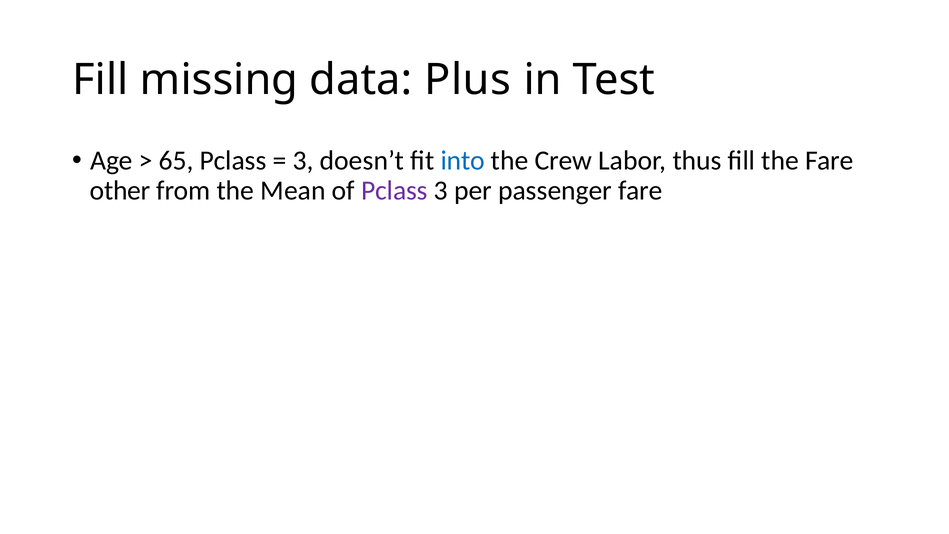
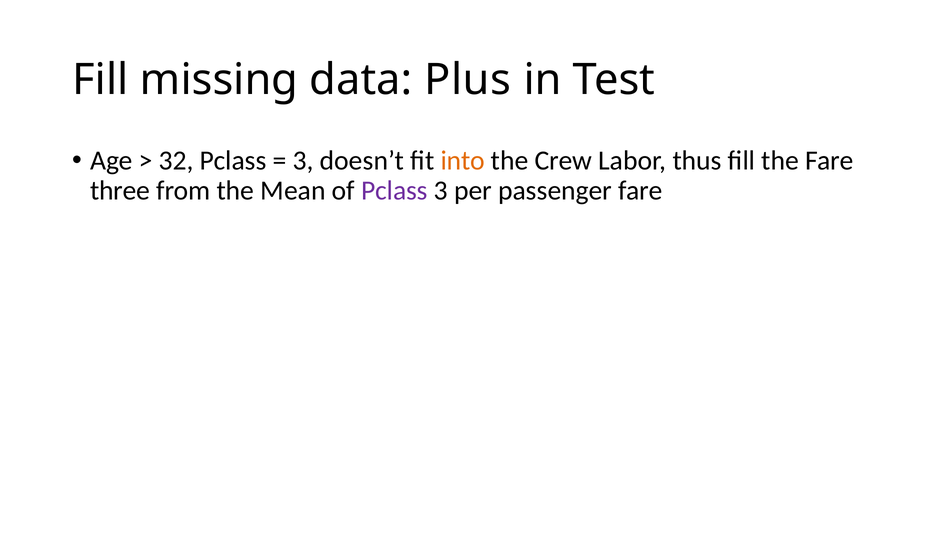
65: 65 -> 32
into colour: blue -> orange
other: other -> three
